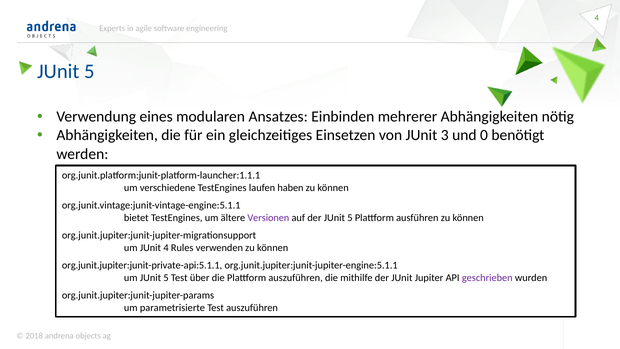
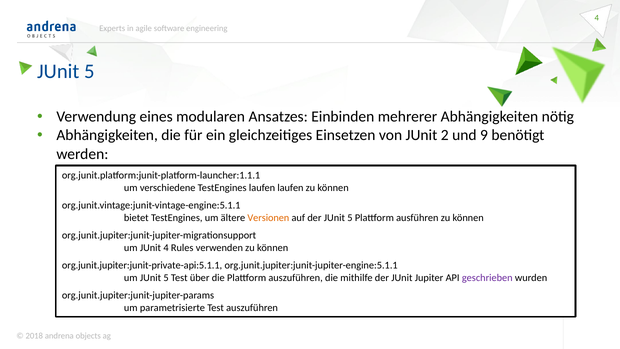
3: 3 -> 2
0: 0 -> 9
laufen haben: haben -> laufen
Versionen colour: purple -> orange
